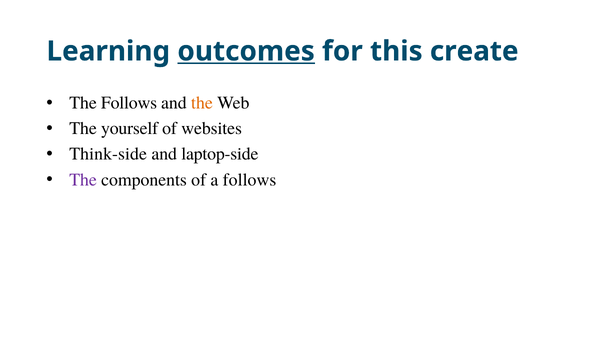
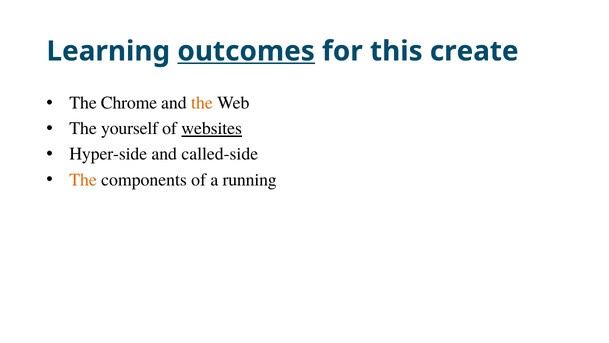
The Follows: Follows -> Chrome
websites underline: none -> present
Think-side: Think-side -> Hyper-side
laptop-side: laptop-side -> called-side
The at (83, 179) colour: purple -> orange
a follows: follows -> running
